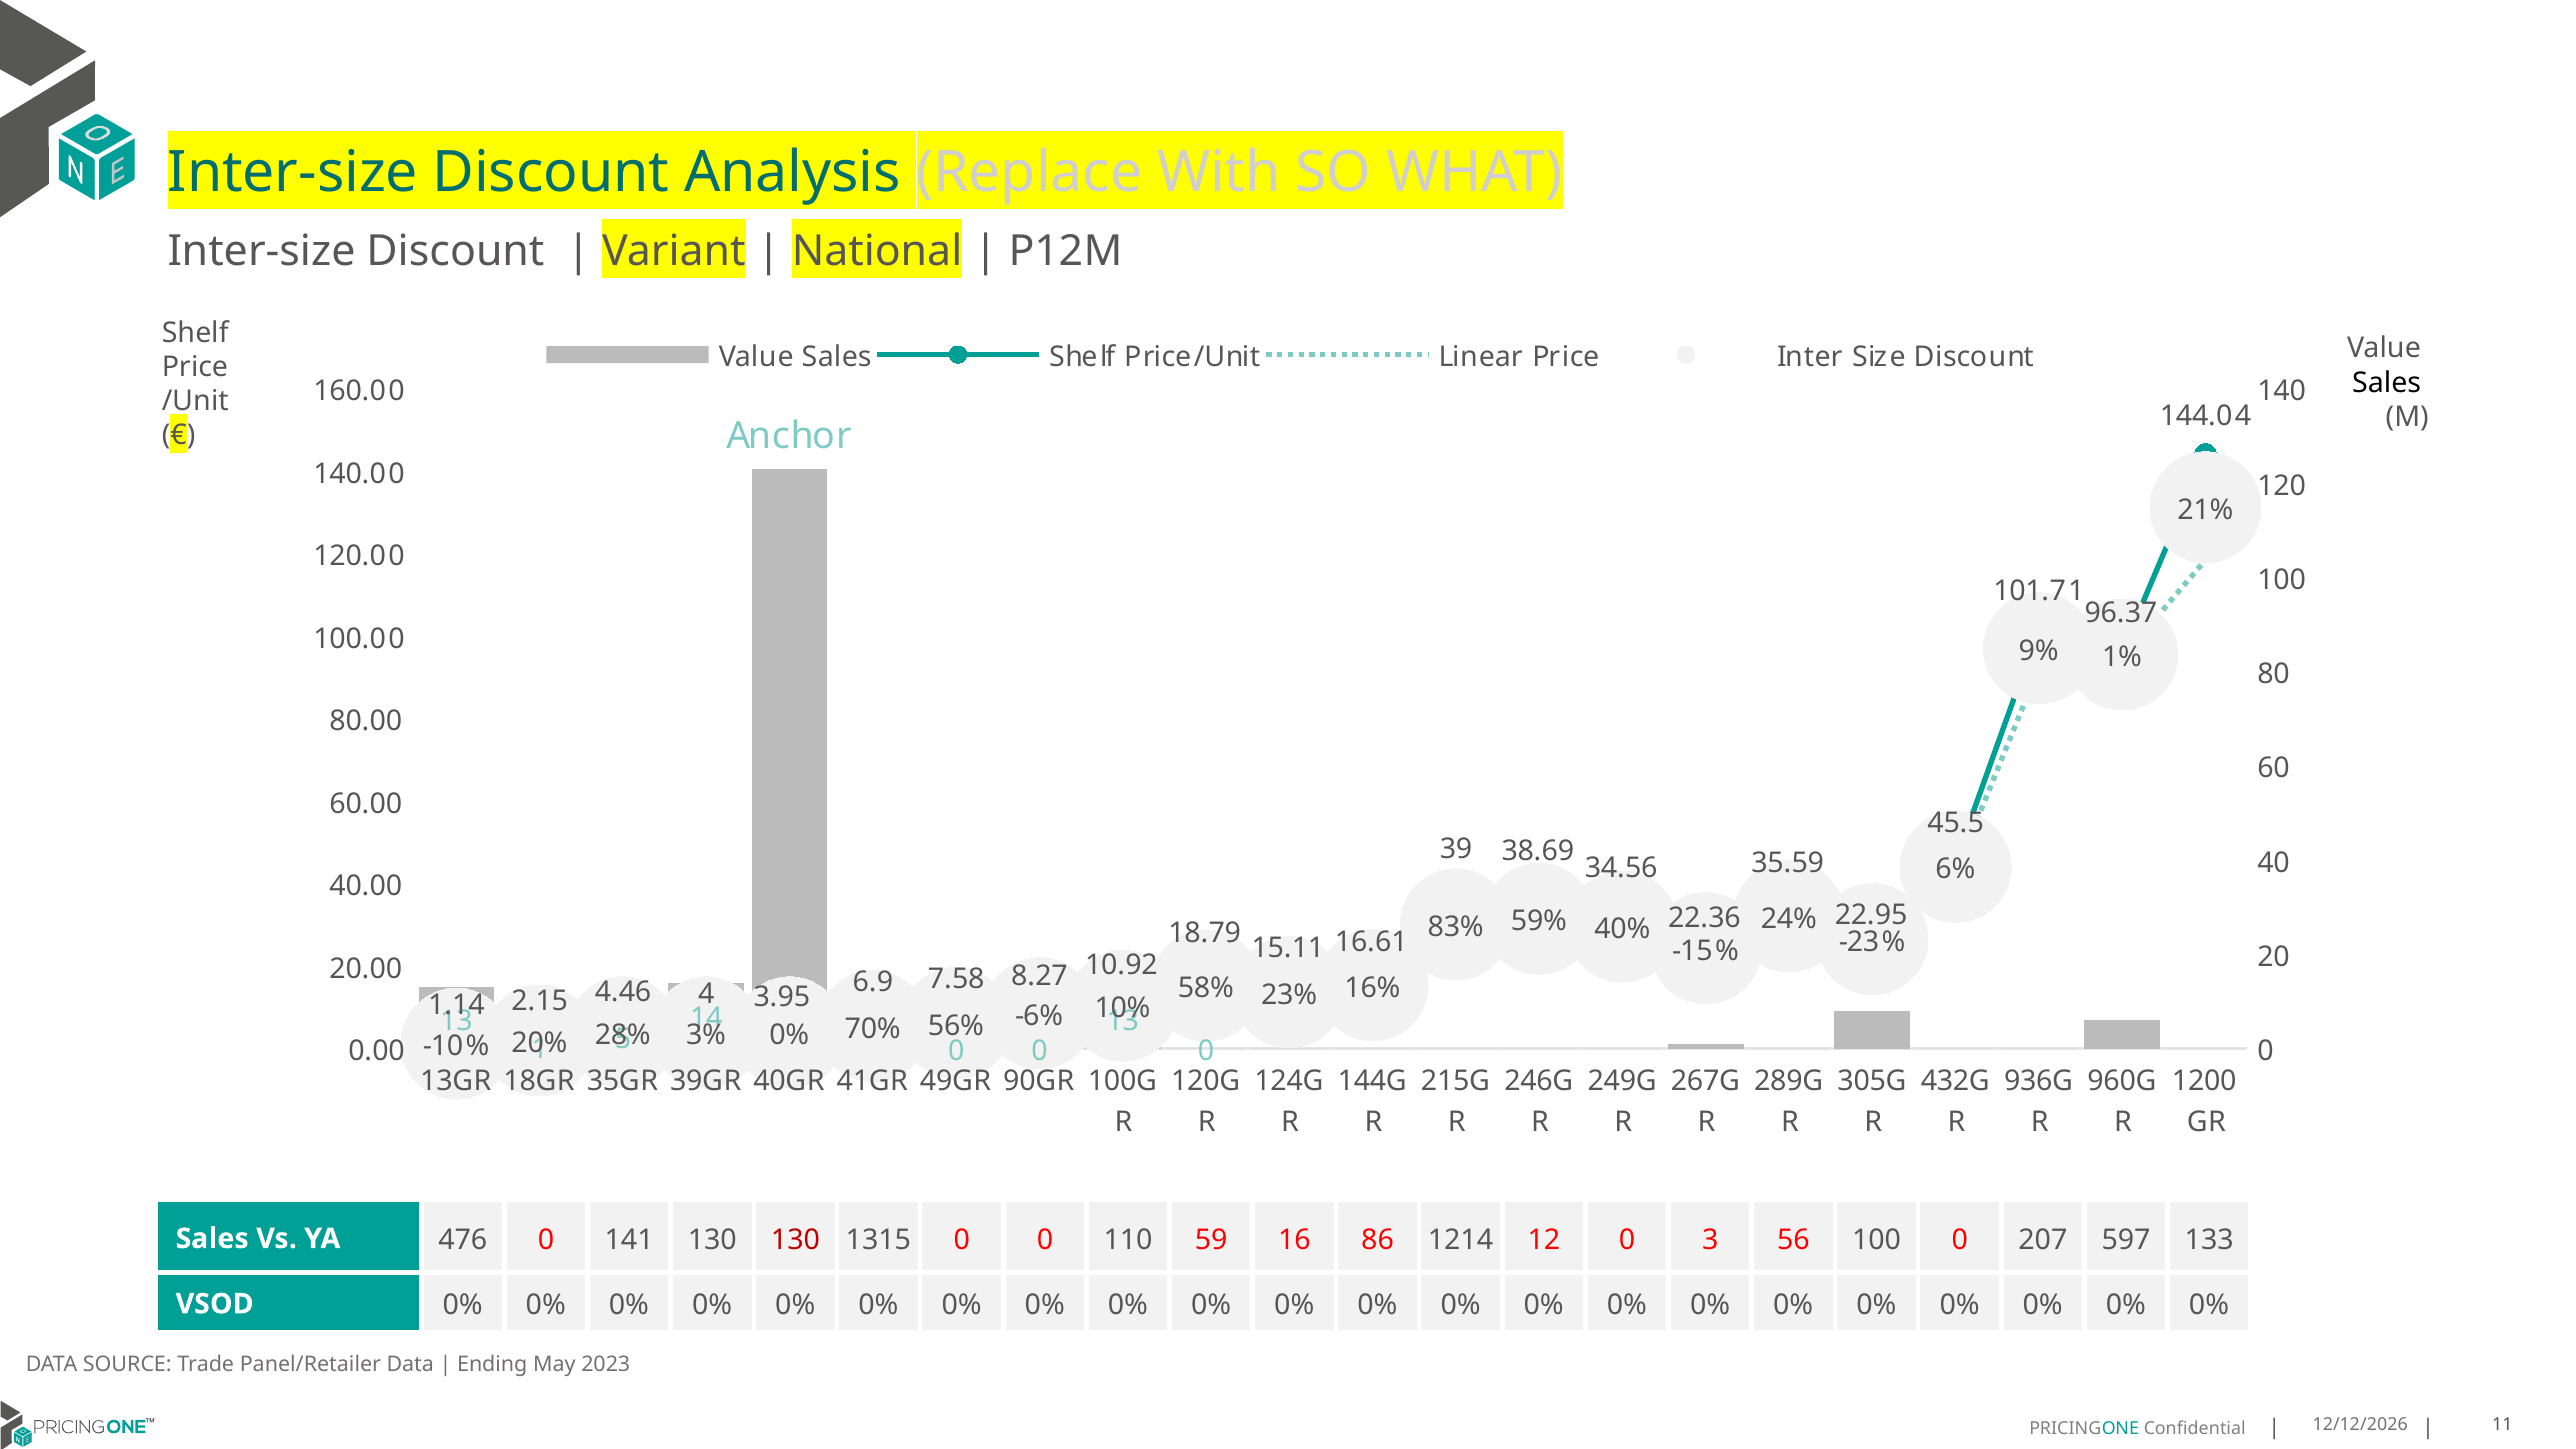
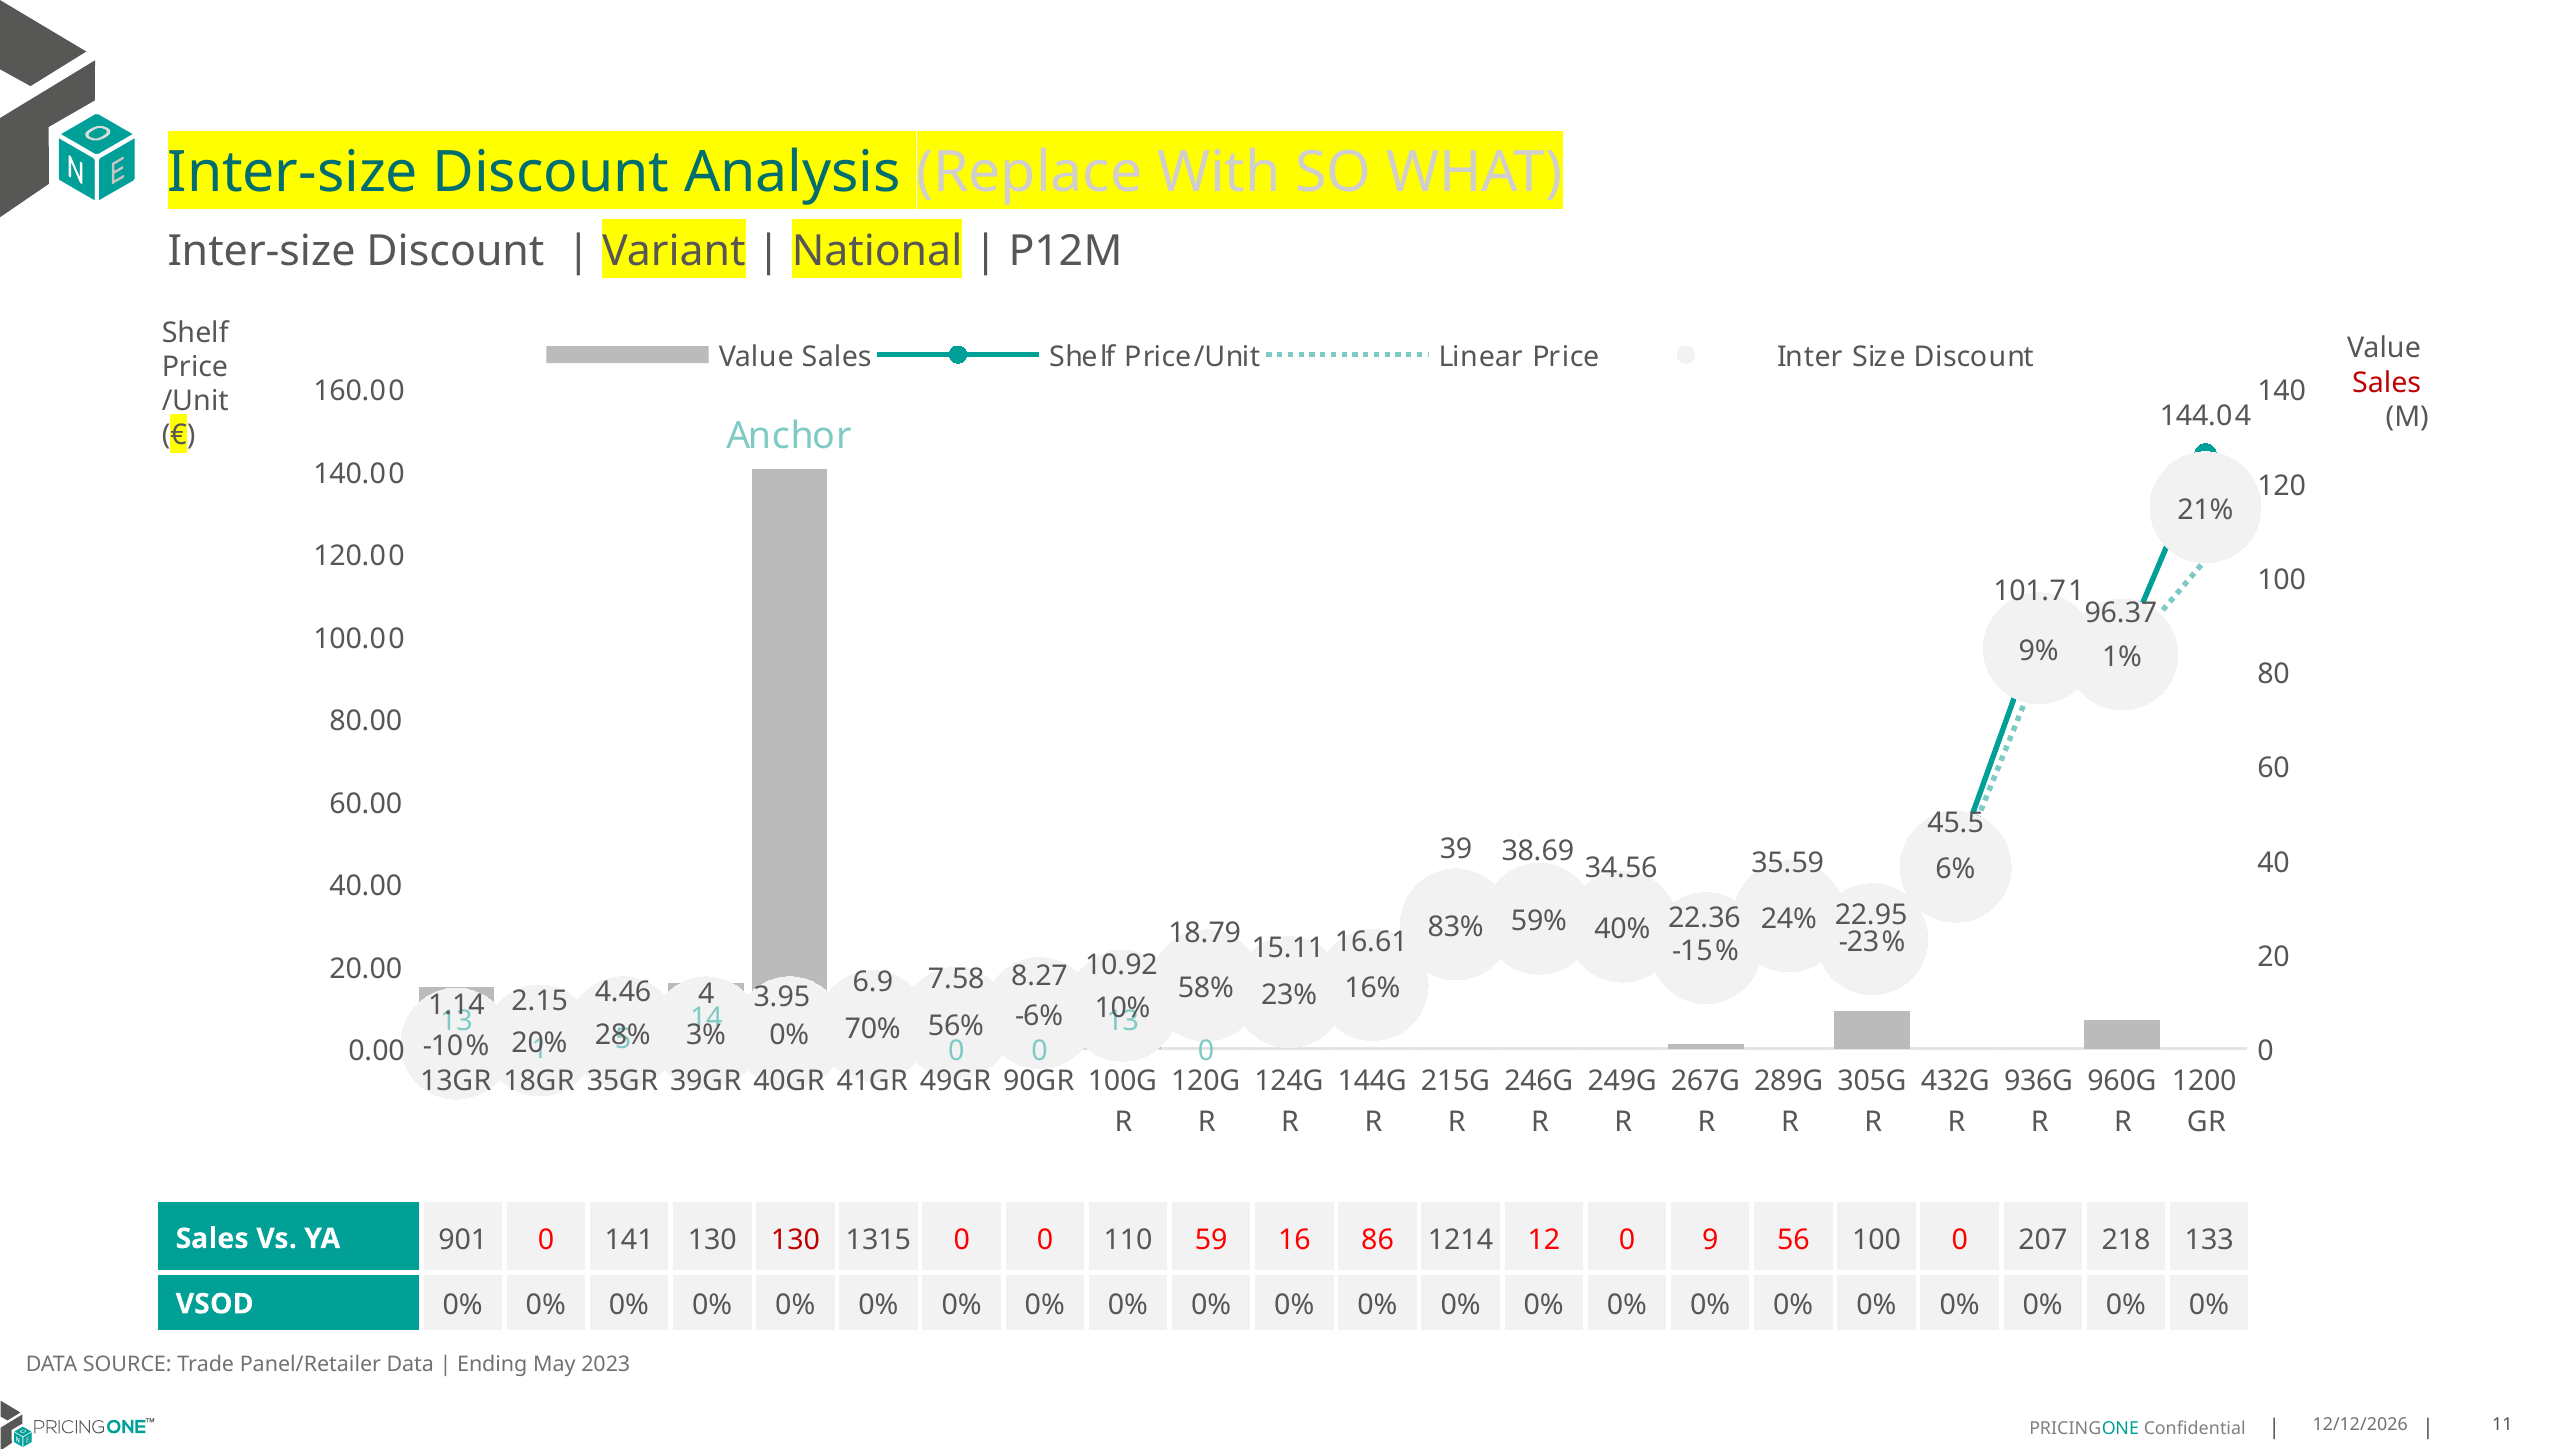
Sales at (2387, 383) colour: black -> red
476: 476 -> 901
3: 3 -> 9
597: 597 -> 218
